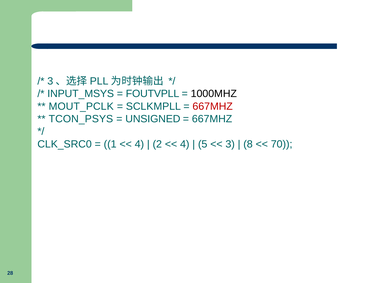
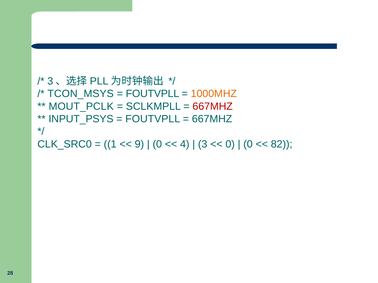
INPUT_MSYS: INPUT_MSYS -> TCON_MSYS
1000MHZ colour: black -> orange
TCON_PSYS: TCON_PSYS -> INPUT_PSYS
UNSIGNED at (153, 119): UNSIGNED -> FOUTVPLL
4 at (139, 144): 4 -> 9
2 at (157, 144): 2 -> 0
5: 5 -> 3
3 at (230, 144): 3 -> 0
8 at (248, 144): 8 -> 0
70: 70 -> 82
